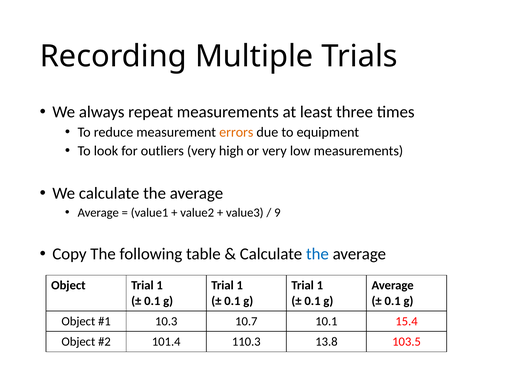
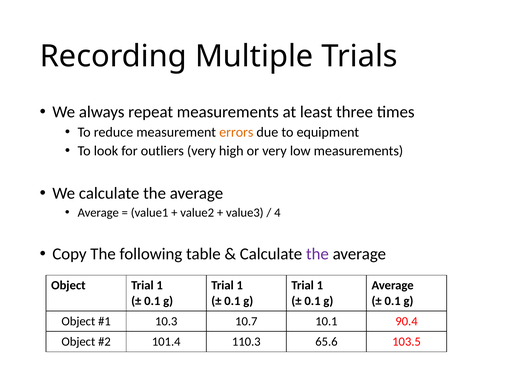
9: 9 -> 4
the at (317, 255) colour: blue -> purple
15.4: 15.4 -> 90.4
13.8: 13.8 -> 65.6
